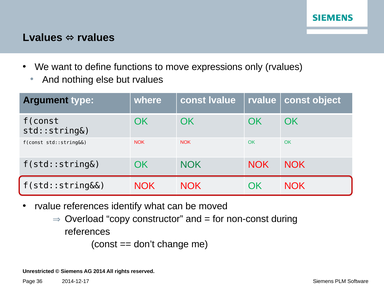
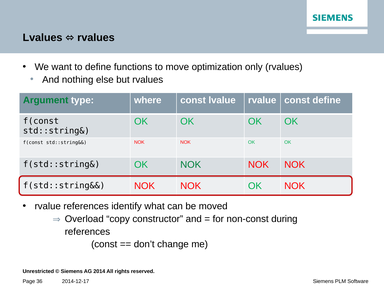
expressions: expressions -> optimization
Argument colour: black -> green
const object: object -> define
